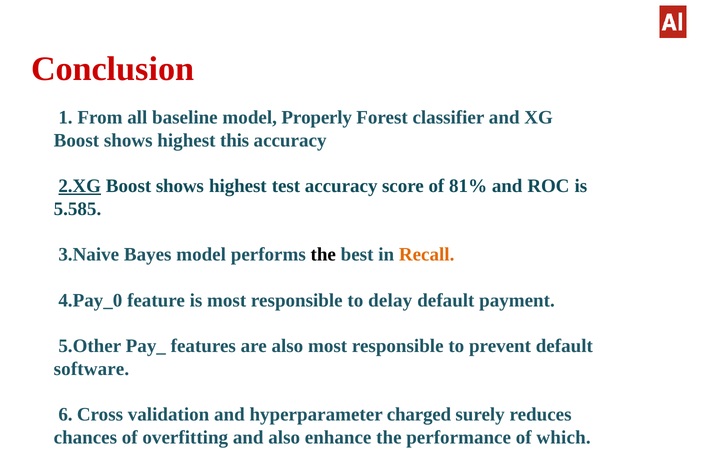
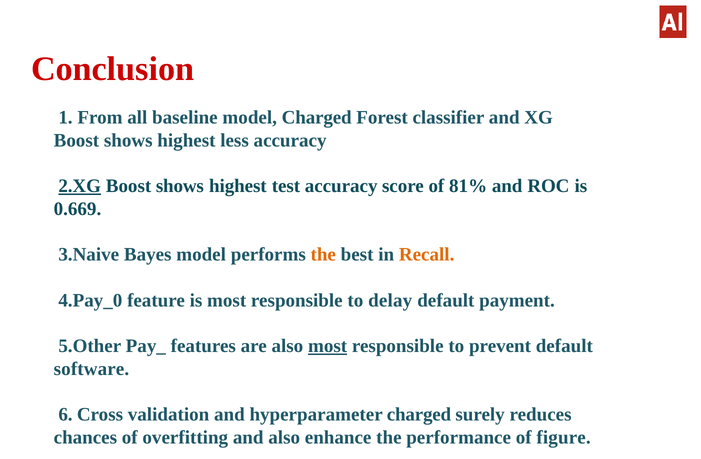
model Properly: Properly -> Charged
this: this -> less
5.585: 5.585 -> 0.669
the at (323, 254) colour: black -> orange
most at (328, 346) underline: none -> present
which: which -> figure
